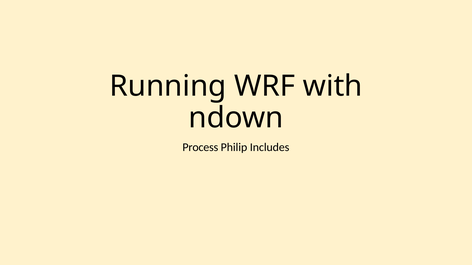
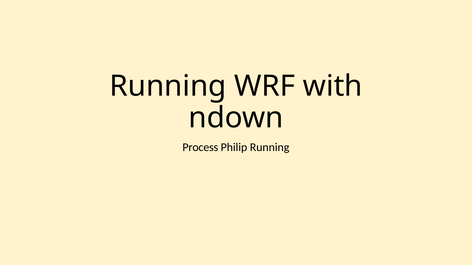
Philip Includes: Includes -> Running
